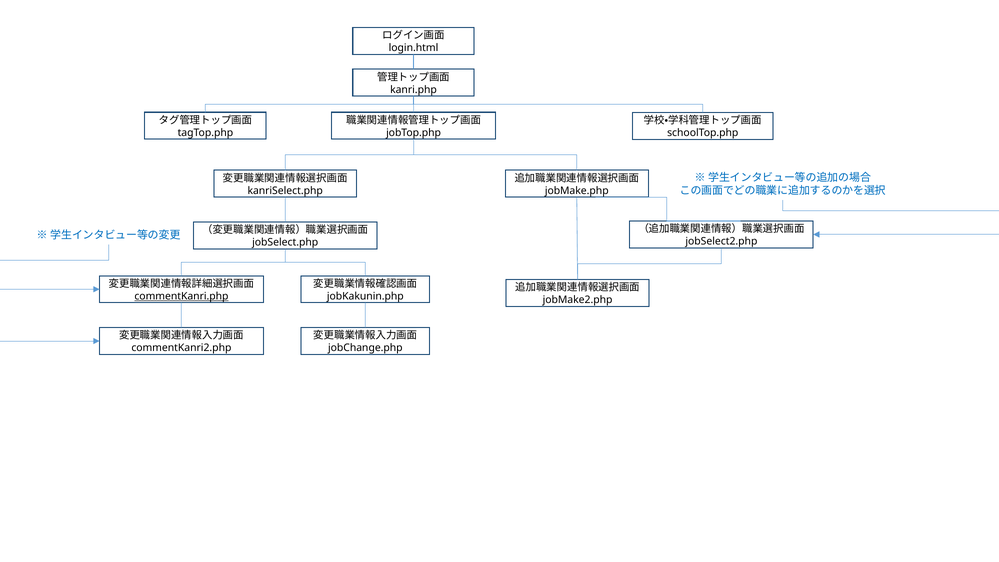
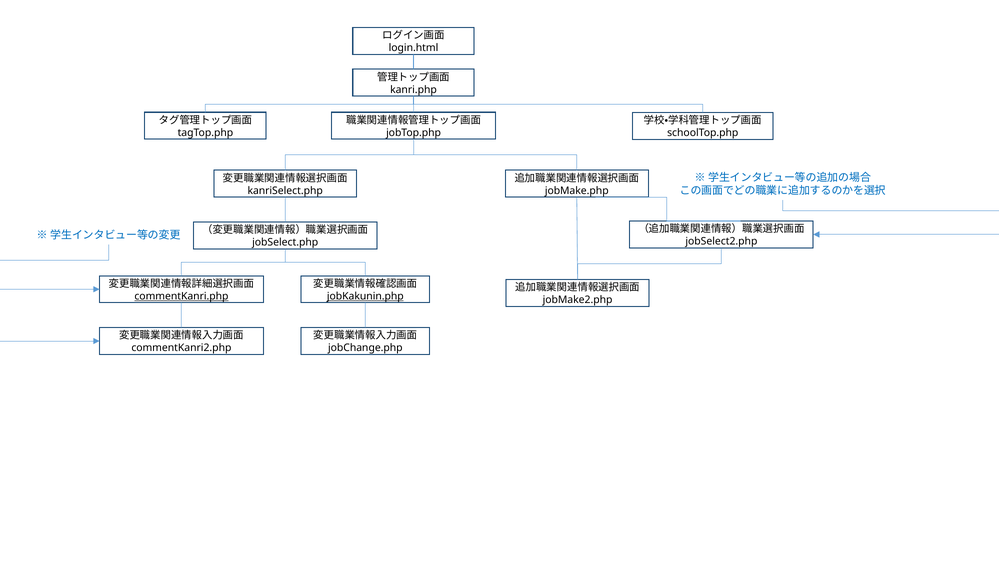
jobKakunin.php underline: none -> present
